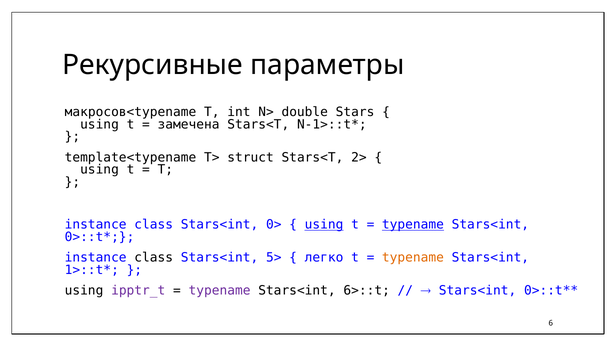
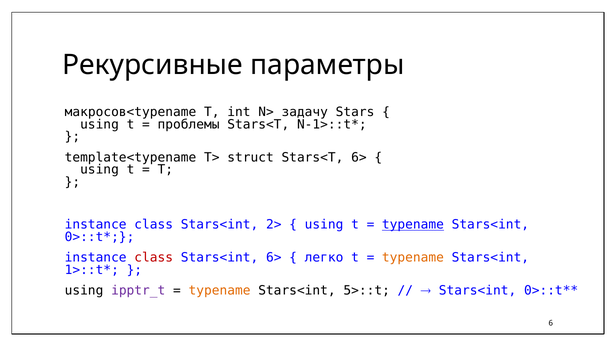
double: double -> задачу
замечена: замечена -> проблемы
Stars<T 2>: 2> -> 6>
0>: 0> -> 2>
using at (324, 225) underline: present -> none
class at (154, 258) colour: black -> red
Stars<int 5>: 5> -> 6>
typename at (220, 291) colour: purple -> orange
6>::t: 6>::t -> 5>::t
